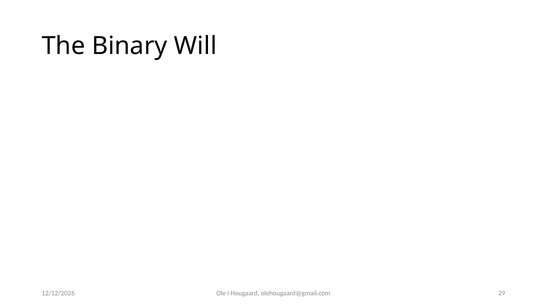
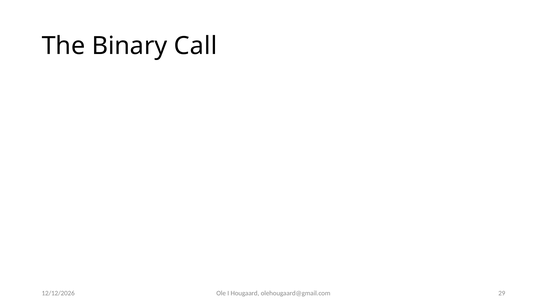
Will: Will -> Call
